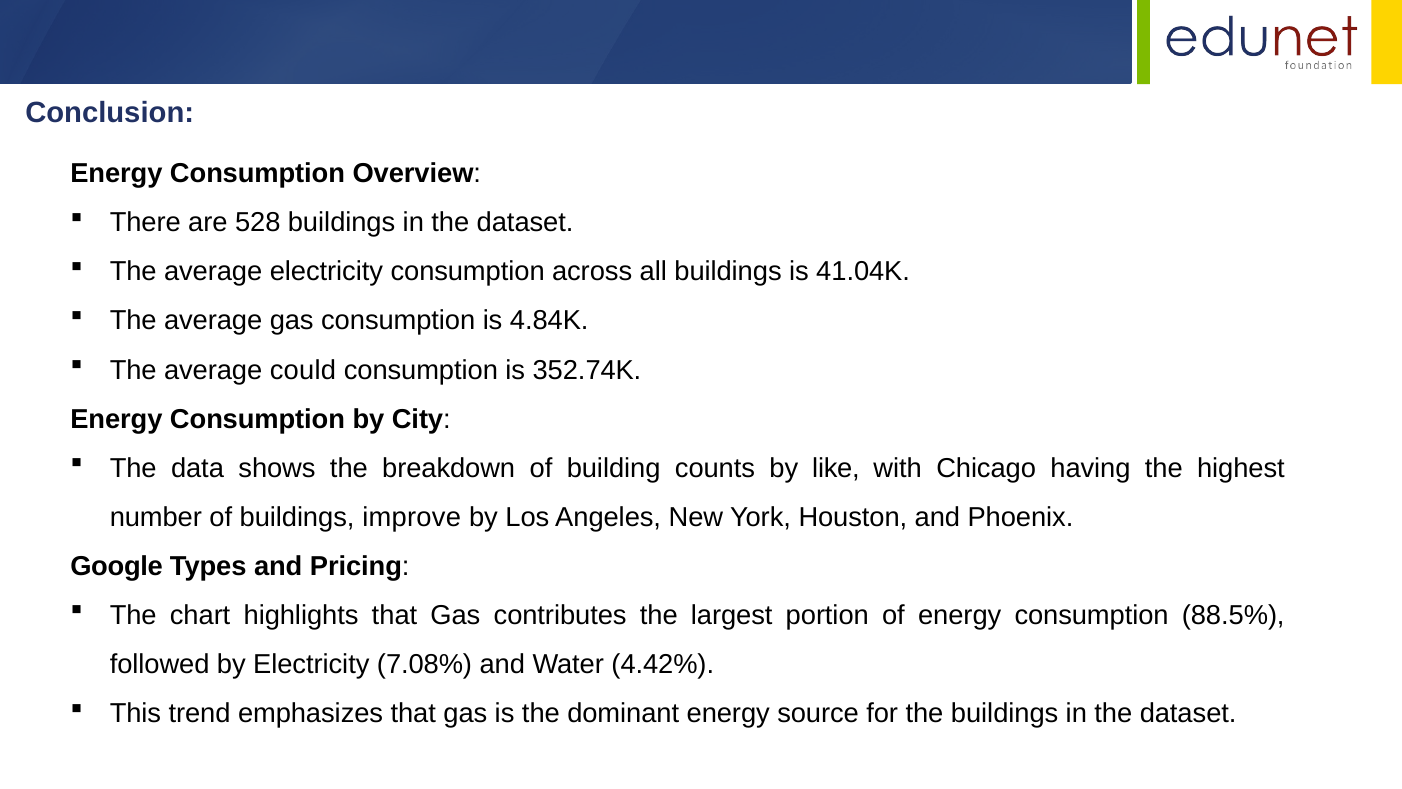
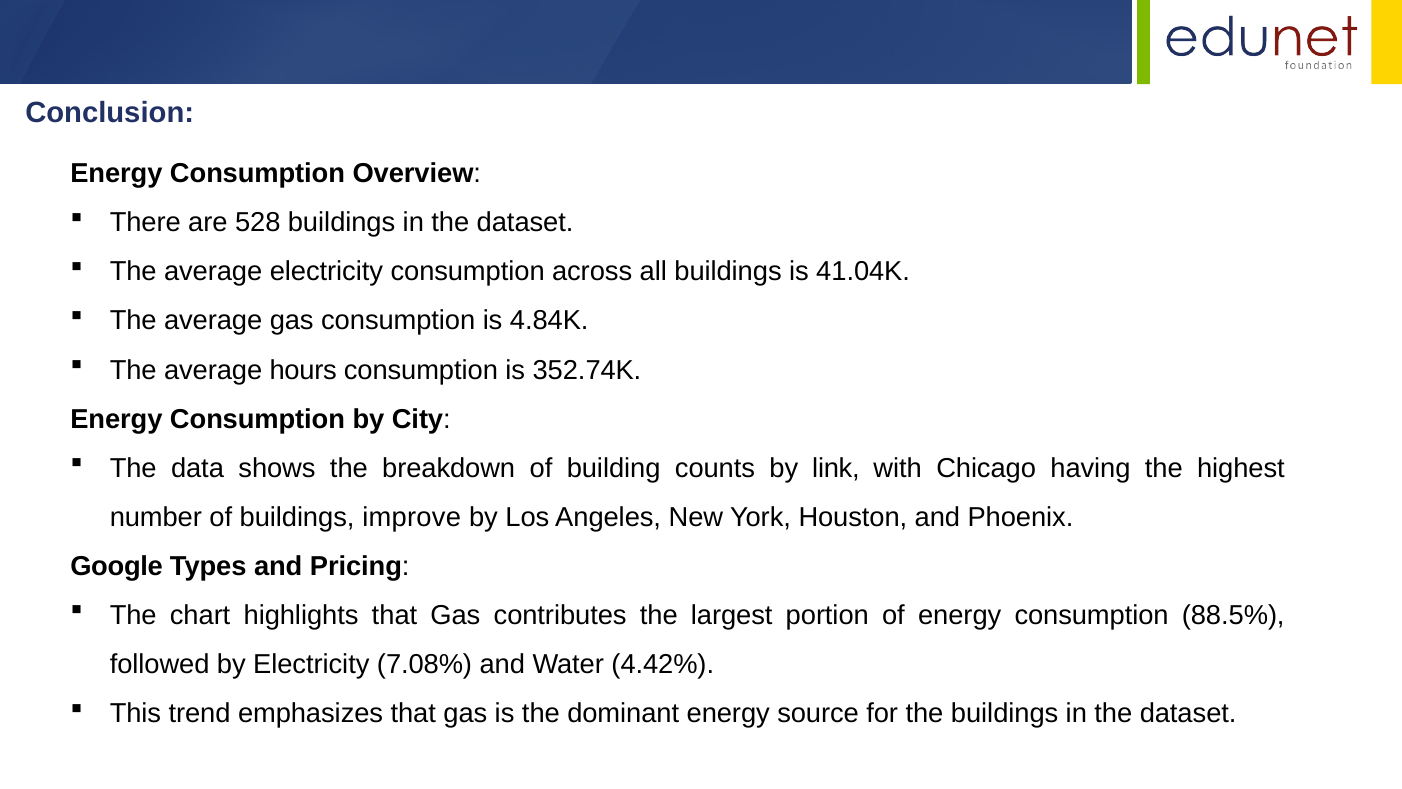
could: could -> hours
like: like -> link
